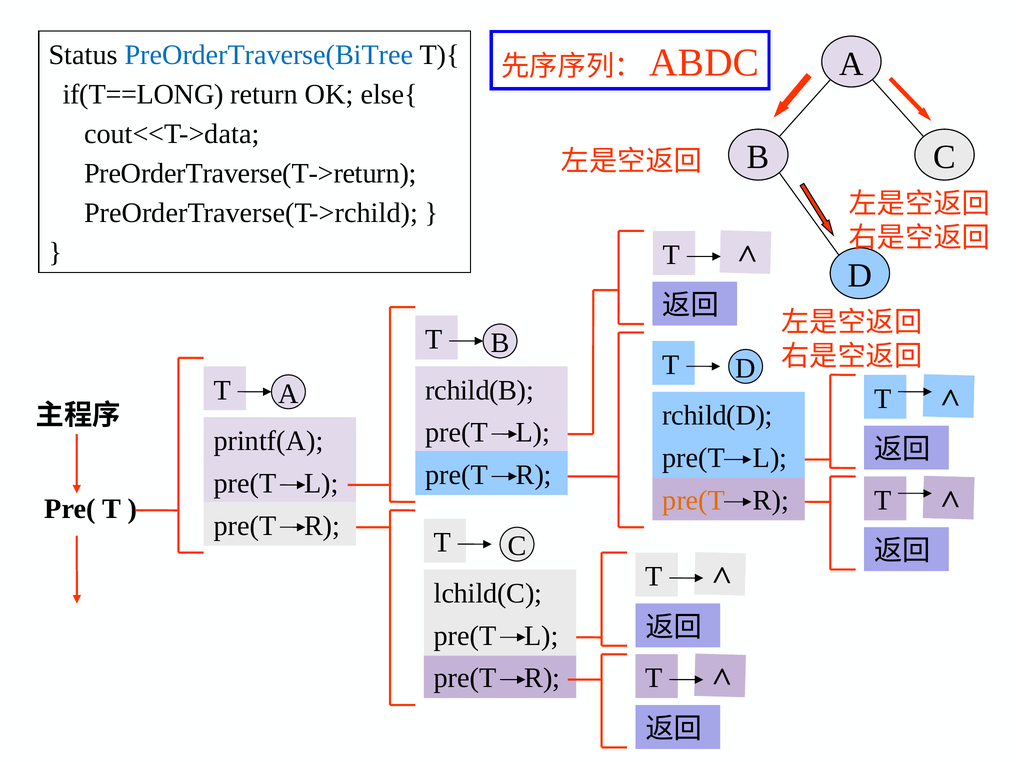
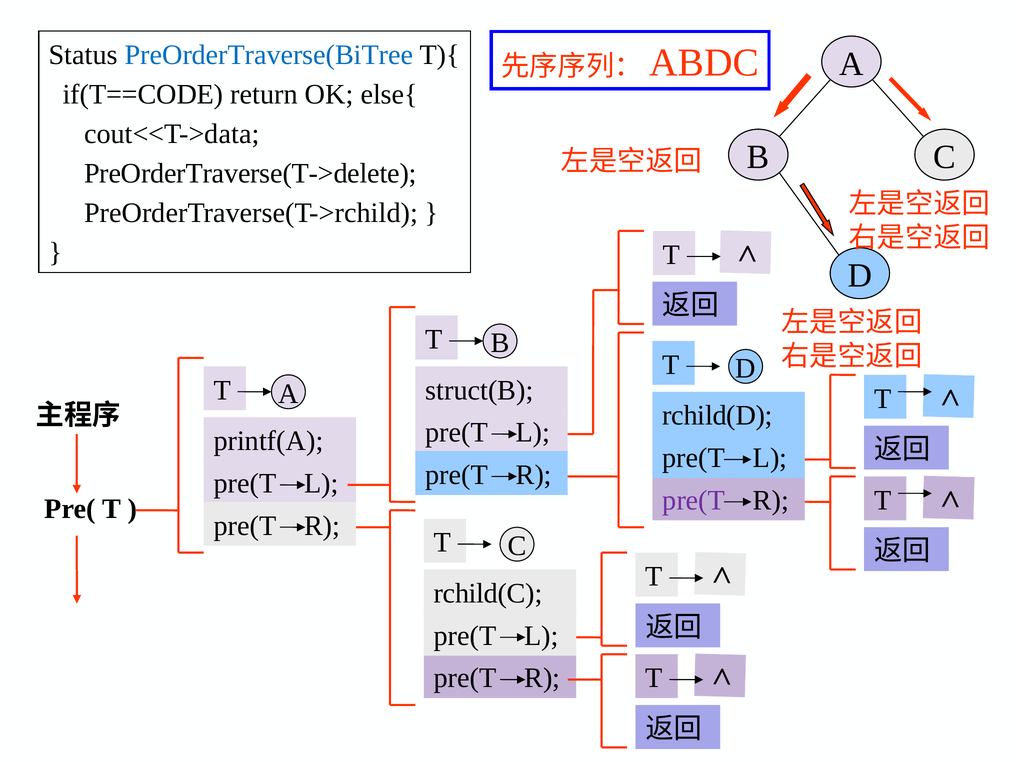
if(T==LONG: if(T==LONG -> if(T==CODE
PreOrderTraverse(T->return: PreOrderTraverse(T->return -> PreOrderTraverse(T->delete
rchild(B: rchild(B -> struct(B
pre(T at (694, 500) colour: orange -> purple
lchild(C: lchild(C -> rchild(C
